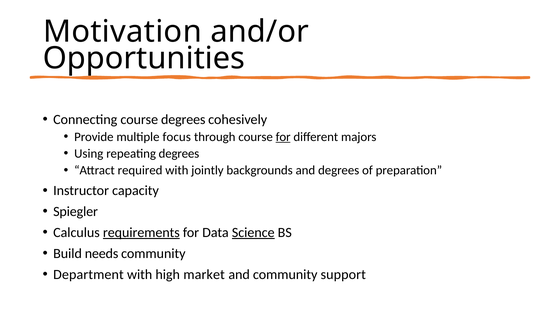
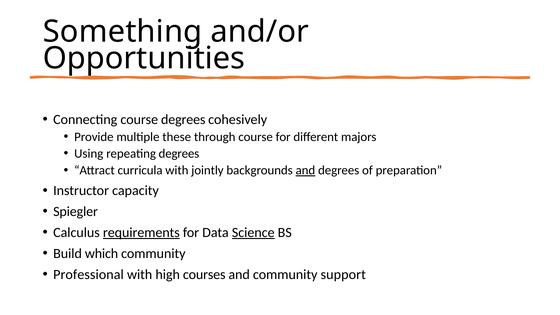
Motivation: Motivation -> Something
focus: focus -> these
for at (283, 137) underline: present -> none
required: required -> curricula
and at (305, 170) underline: none -> present
needs: needs -> which
Department: Department -> Professional
market: market -> courses
